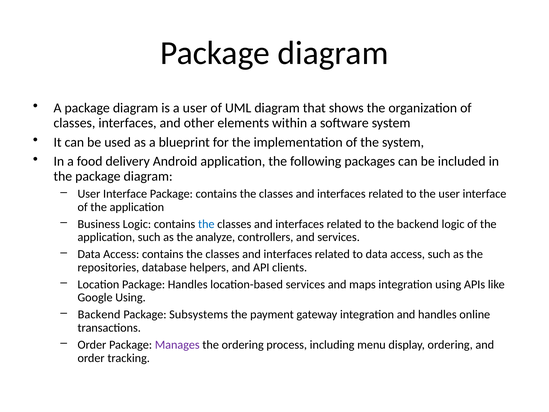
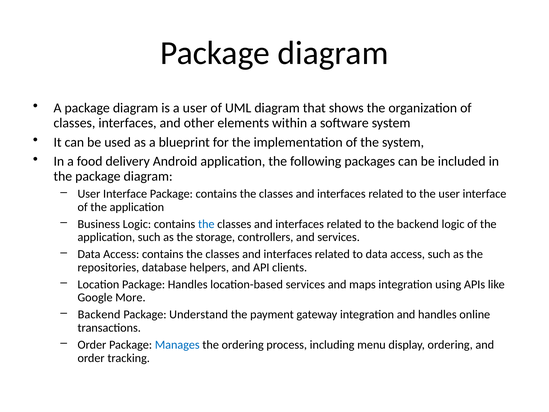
analyze: analyze -> storage
Google Using: Using -> More
Subsystems: Subsystems -> Understand
Manages colour: purple -> blue
